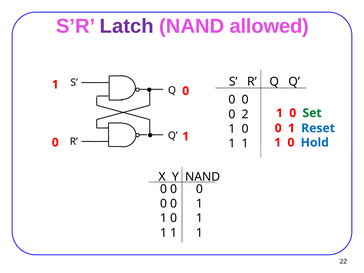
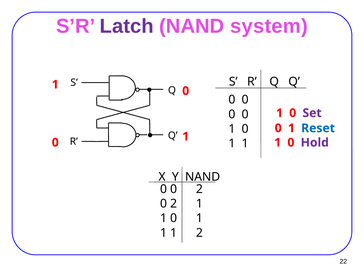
allowed: allowed -> system
2 at (245, 114): 2 -> 0
Set colour: green -> purple
Hold colour: blue -> purple
0 at (199, 189): 0 -> 2
0 at (174, 204): 0 -> 2
1 at (199, 233): 1 -> 2
